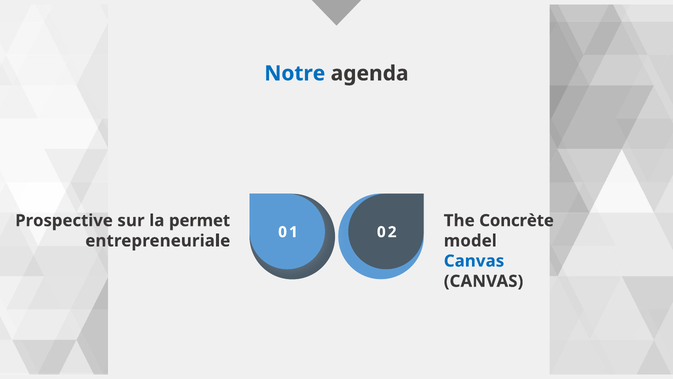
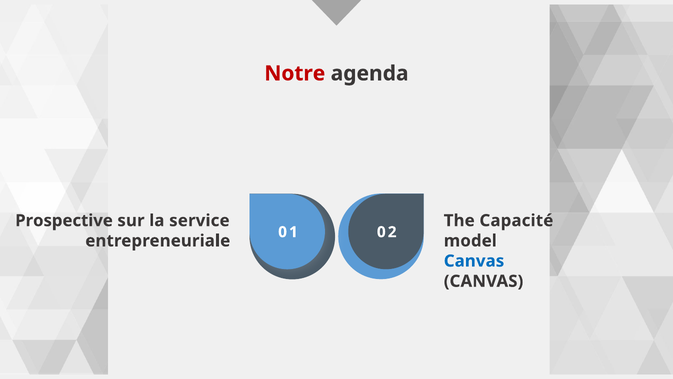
Notre colour: blue -> red
permet: permet -> service
Concrète: Concrète -> Capacité
